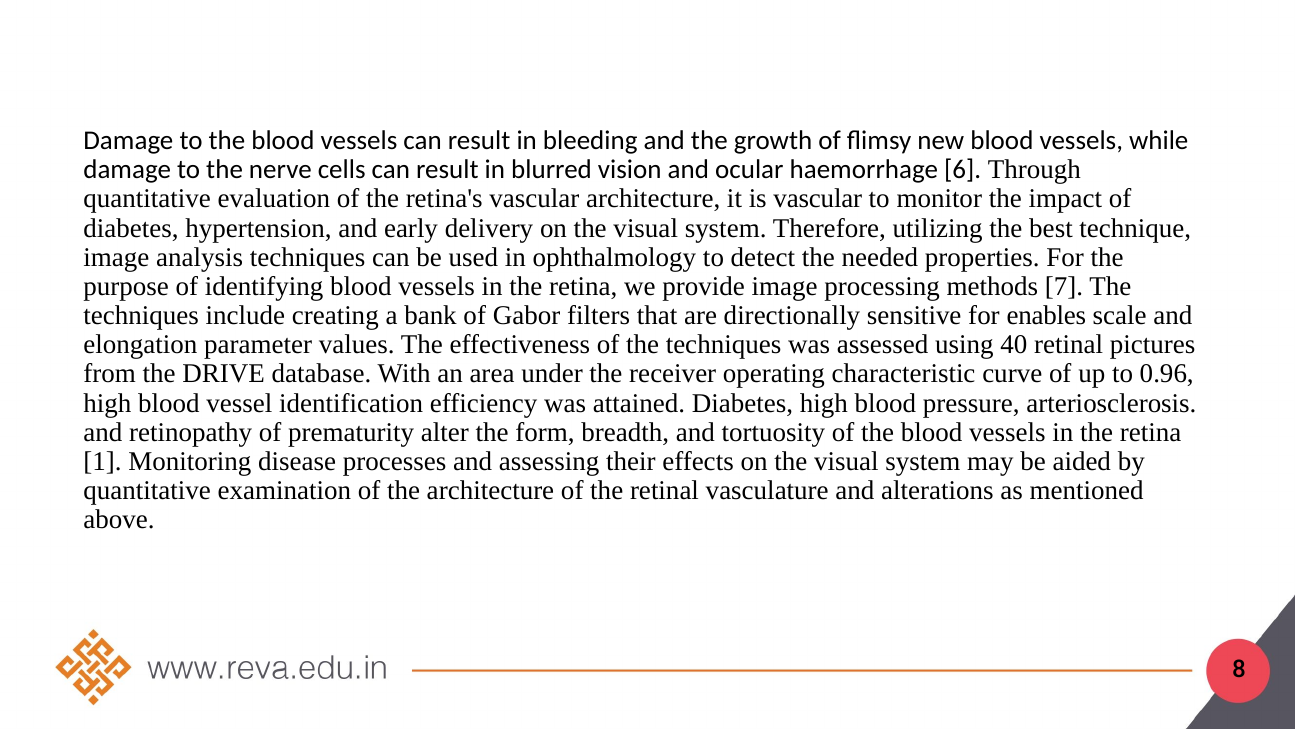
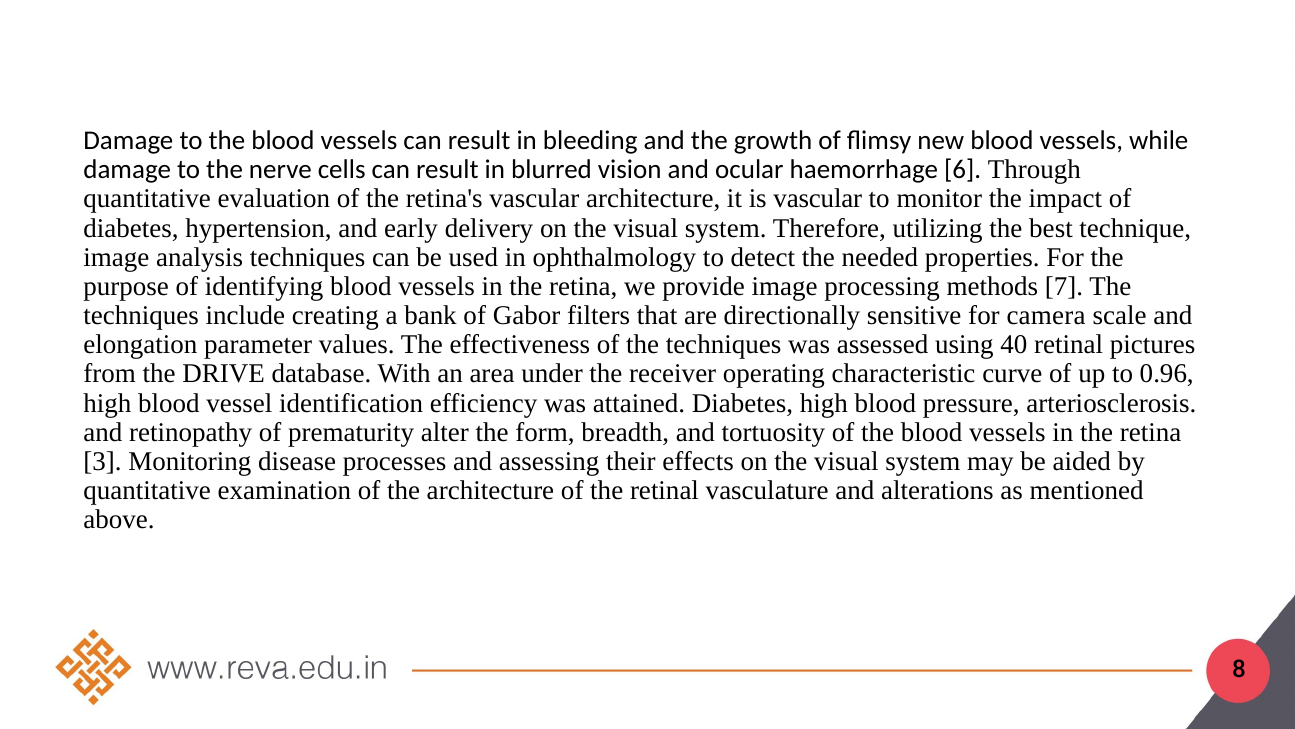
enables: enables -> camera
1: 1 -> 3
